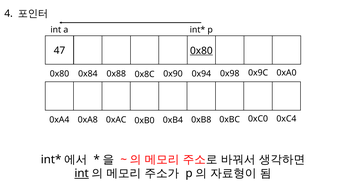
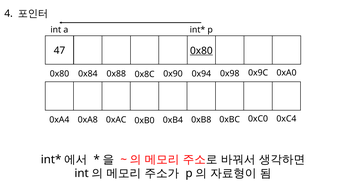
int at (82, 173) underline: present -> none
